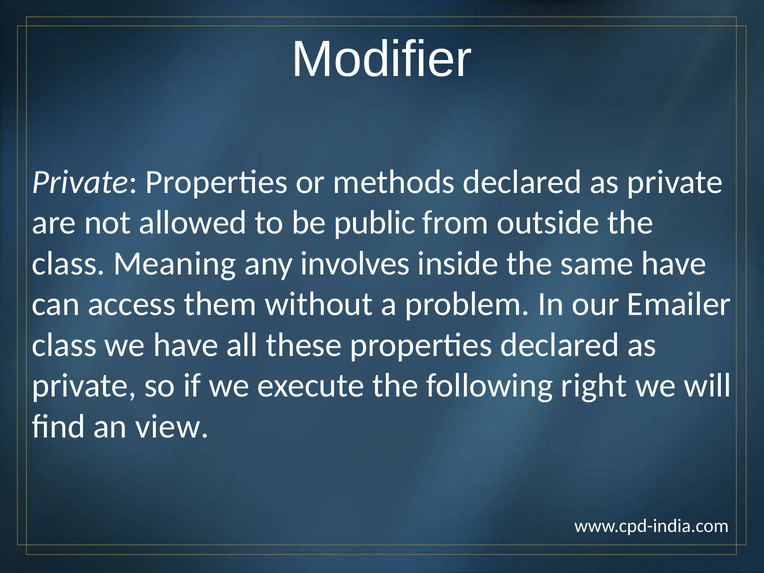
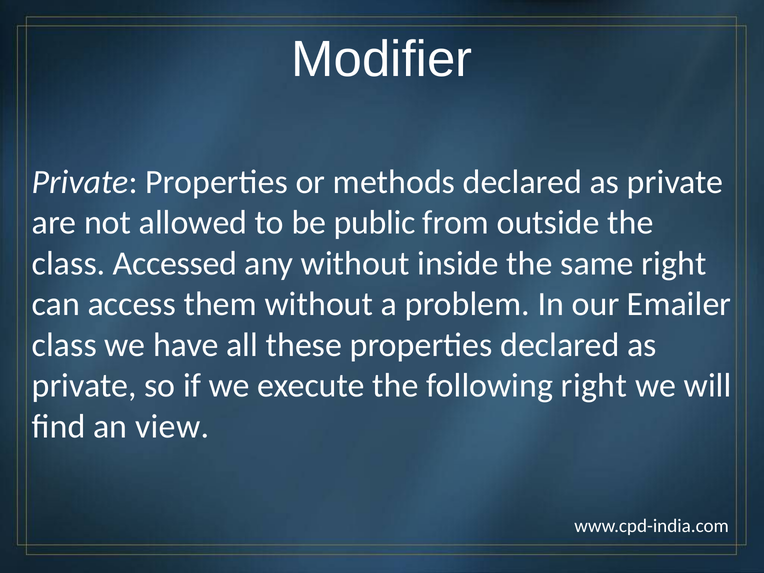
Meaning: Meaning -> Accessed
any involves: involves -> without
same have: have -> right
